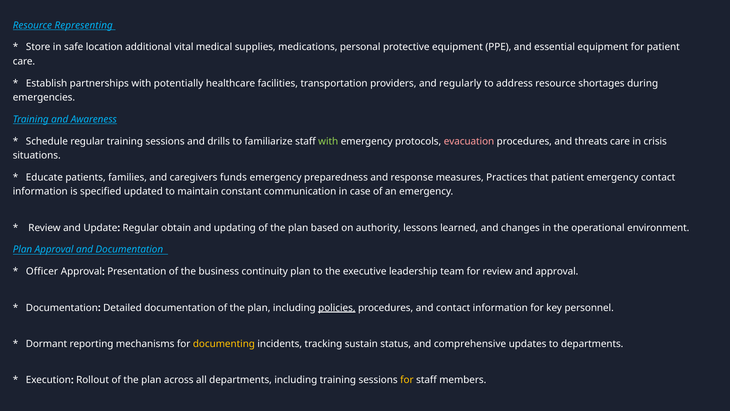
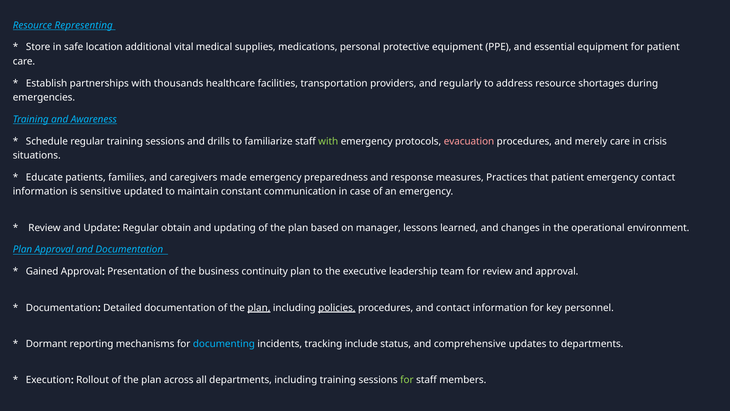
potentially: potentially -> thousands
threats: threats -> merely
funds: funds -> made
specified: specified -> sensitive
authority: authority -> manager
Officer: Officer -> Gained
plan at (259, 307) underline: none -> present
documenting colour: yellow -> light blue
sustain: sustain -> include
for at (407, 380) colour: yellow -> light green
